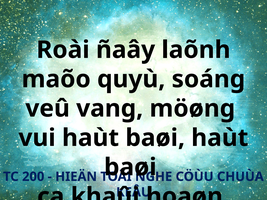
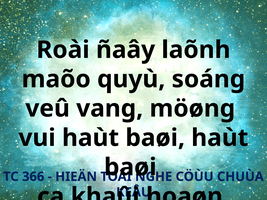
200: 200 -> 366
